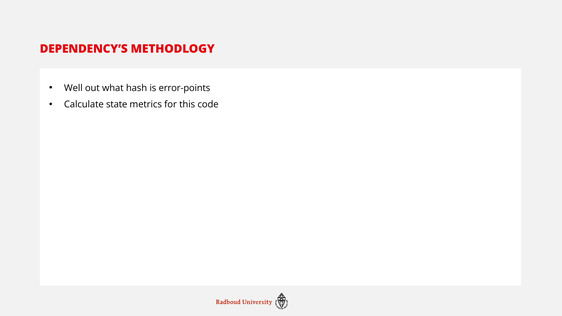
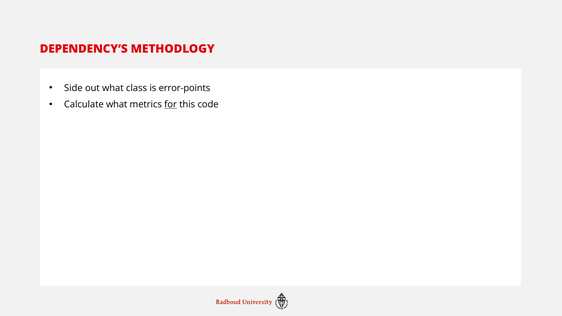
Well: Well -> Side
hash: hash -> class
Calculate state: state -> what
for underline: none -> present
